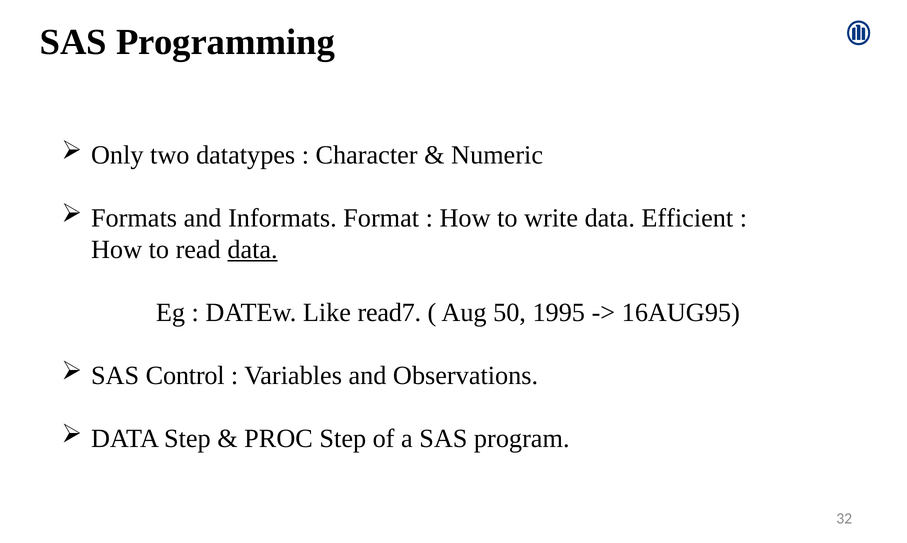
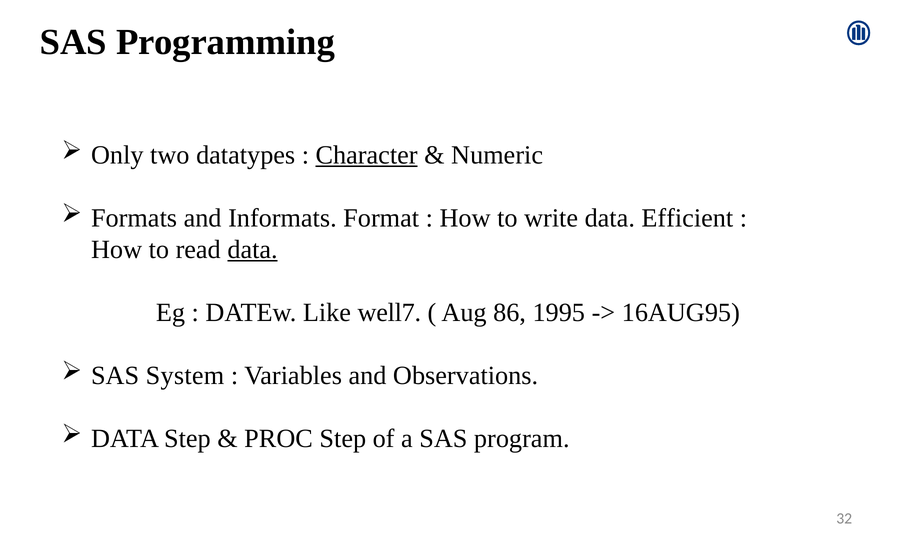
Character underline: none -> present
read7: read7 -> well7
50: 50 -> 86
Control: Control -> System
